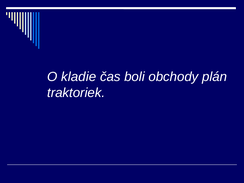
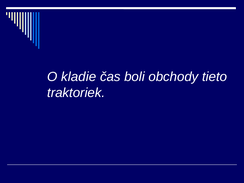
plán: plán -> tieto
